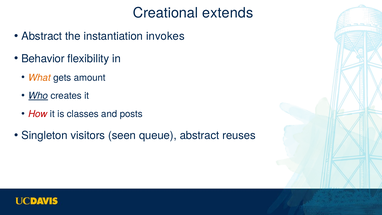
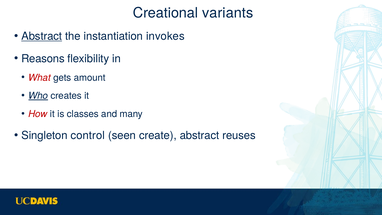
extends: extends -> variants
Abstract at (42, 36) underline: none -> present
Behavior: Behavior -> Reasons
What colour: orange -> red
posts: posts -> many
visitors: visitors -> control
queue: queue -> create
